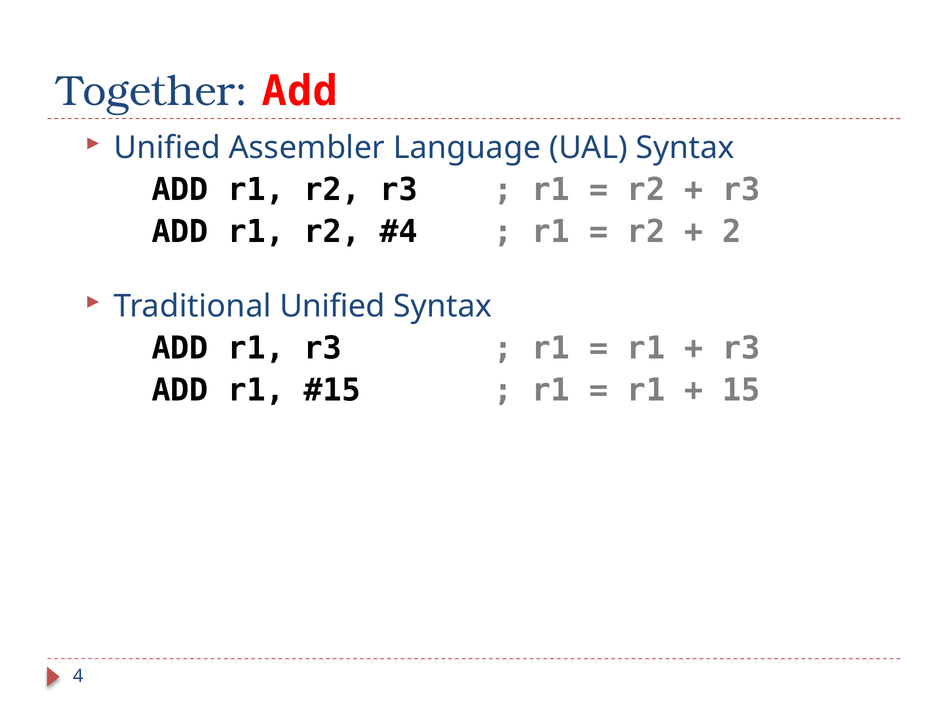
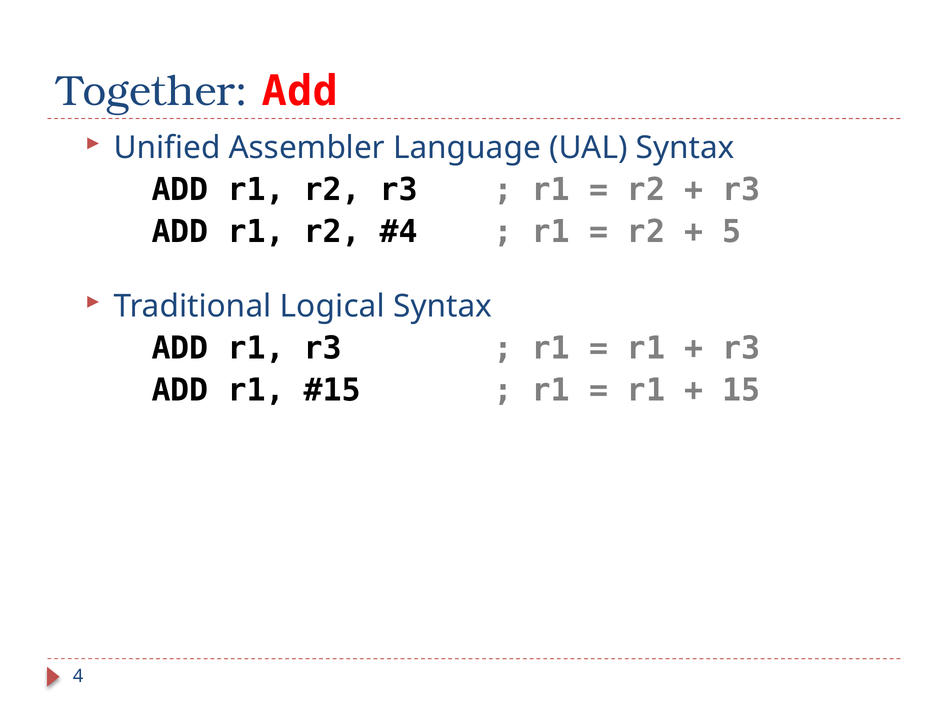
2: 2 -> 5
Traditional Unified: Unified -> Logical
